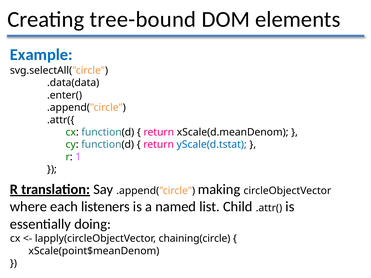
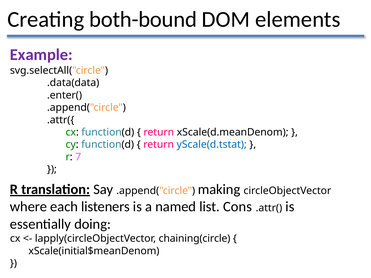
tree-bound: tree-bound -> both-bound
Example colour: blue -> purple
1: 1 -> 7
Child: Child -> Cons
xScale(point$meanDenom: xScale(point$meanDenom -> xScale(initial$meanDenom
